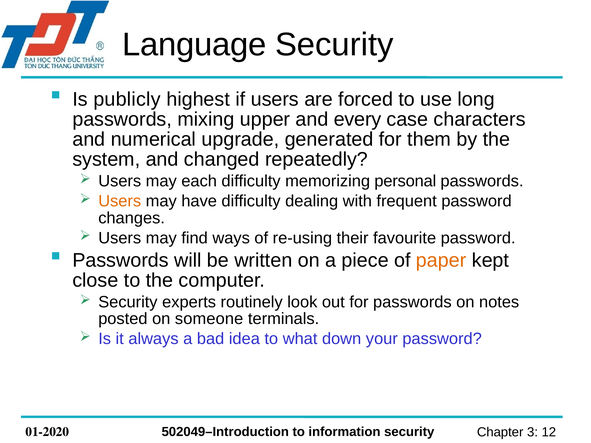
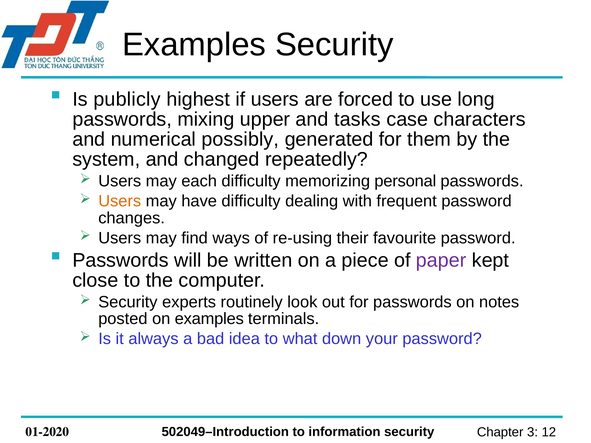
Language at (194, 45): Language -> Examples
every: every -> tasks
upgrade: upgrade -> possibly
paper colour: orange -> purple
on someone: someone -> examples
